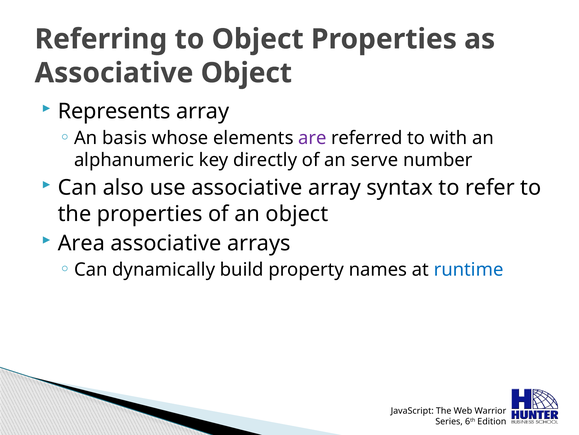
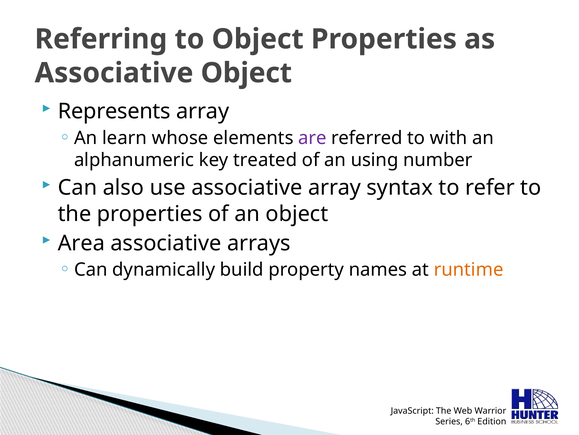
basis: basis -> learn
directly: directly -> treated
serve: serve -> using
runtime colour: blue -> orange
